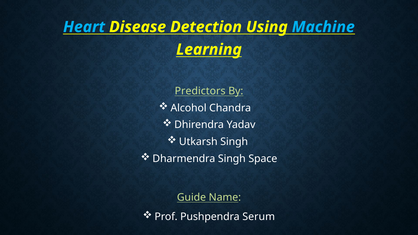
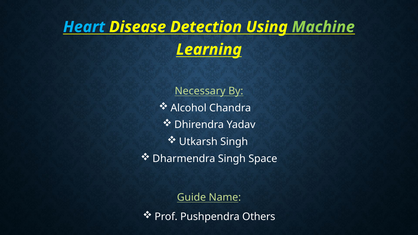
Machine colour: light blue -> light green
Predictors: Predictors -> Necessary
Serum: Serum -> Others
